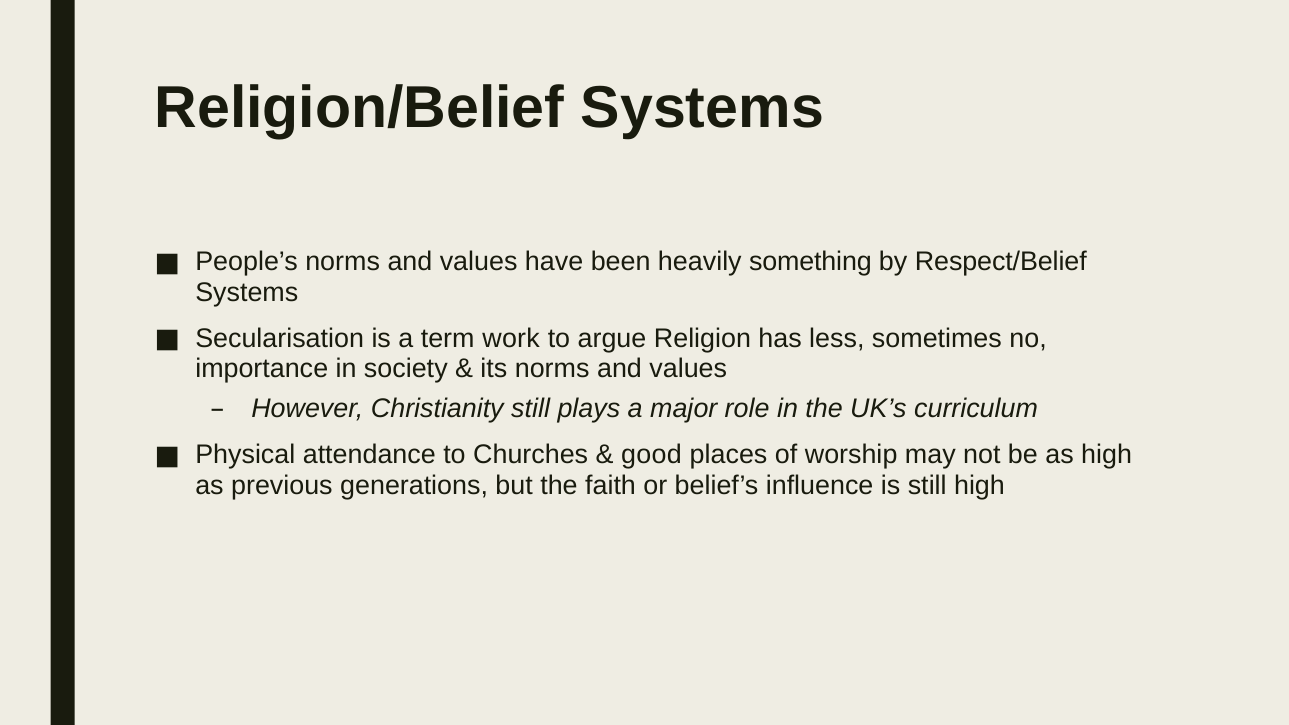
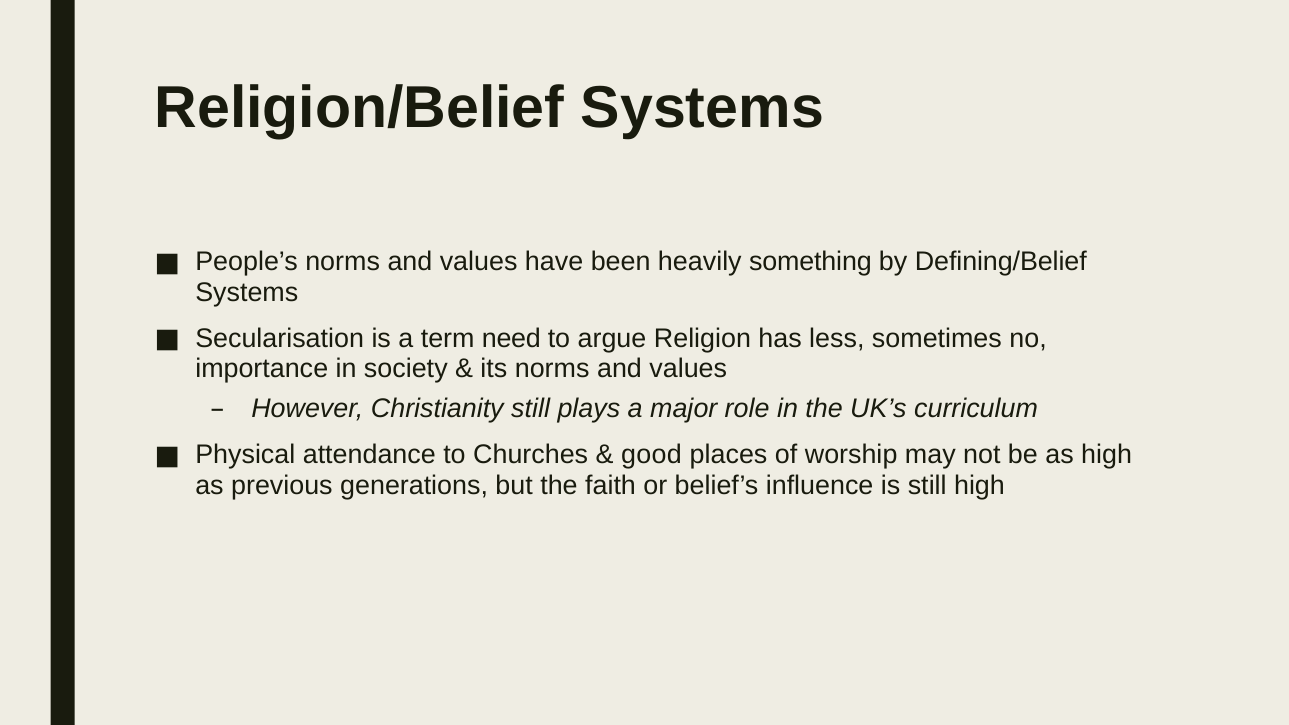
Respect/Belief: Respect/Belief -> Defining/Belief
work: work -> need
